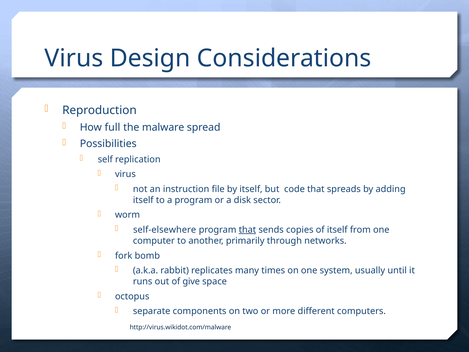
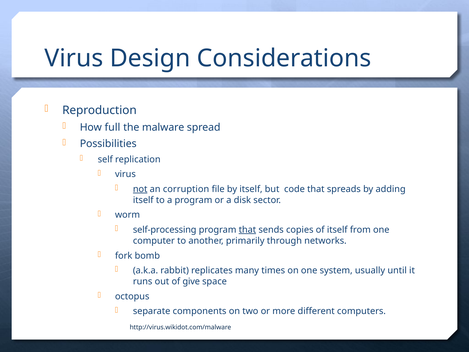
not underline: none -> present
instruction: instruction -> corruption
self-elsewhere: self-elsewhere -> self-processing
